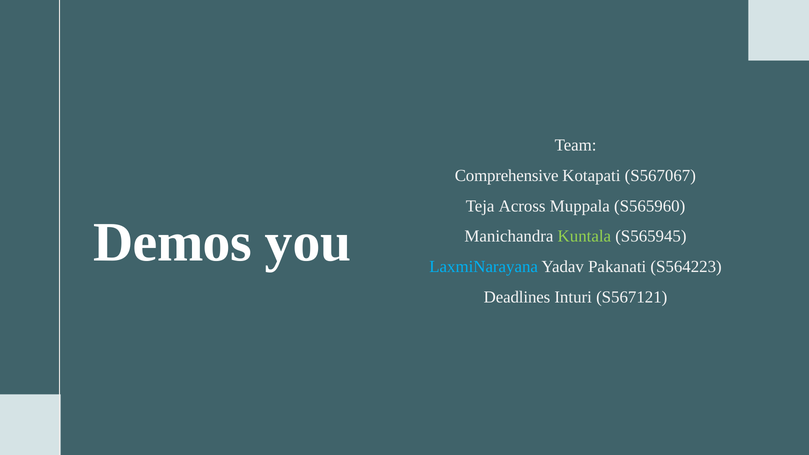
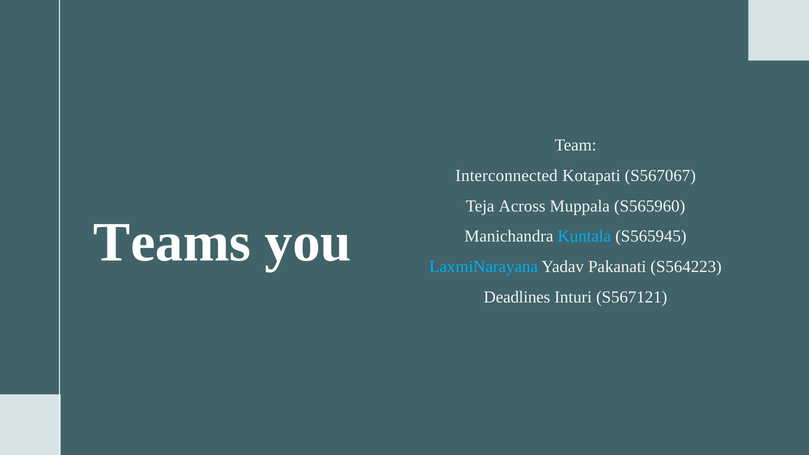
Comprehensive: Comprehensive -> Interconnected
Demos: Demos -> Teams
Kuntala colour: light green -> light blue
